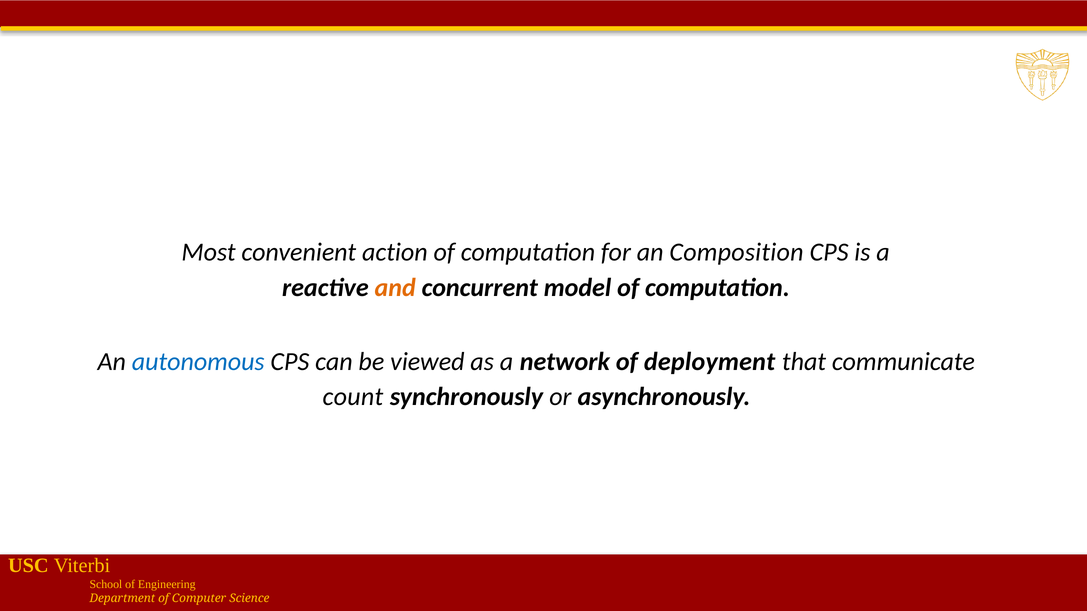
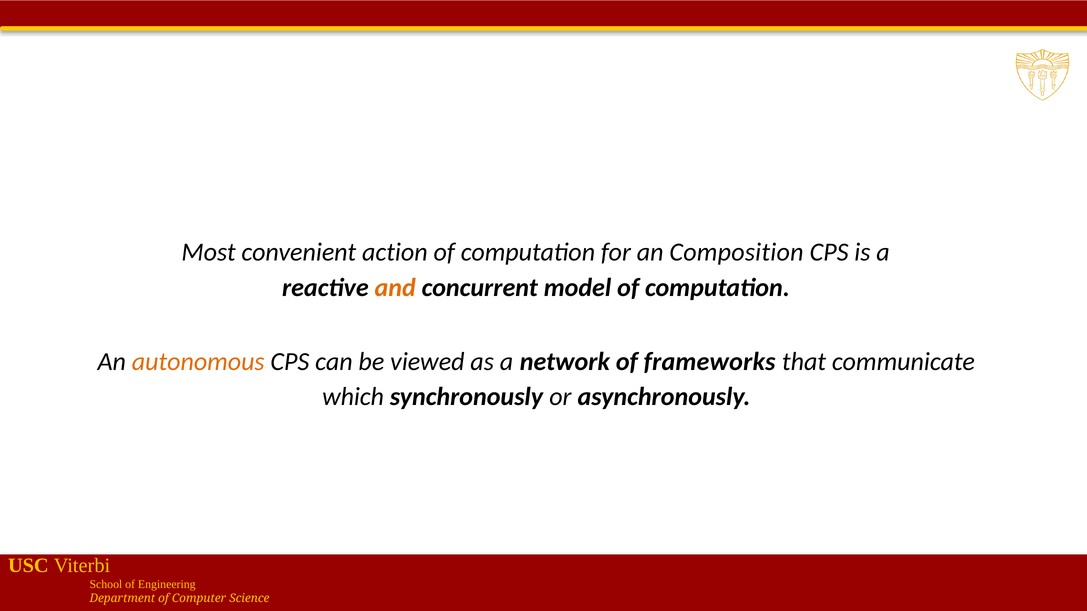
autonomous colour: blue -> orange
deployment: deployment -> frameworks
count: count -> which
